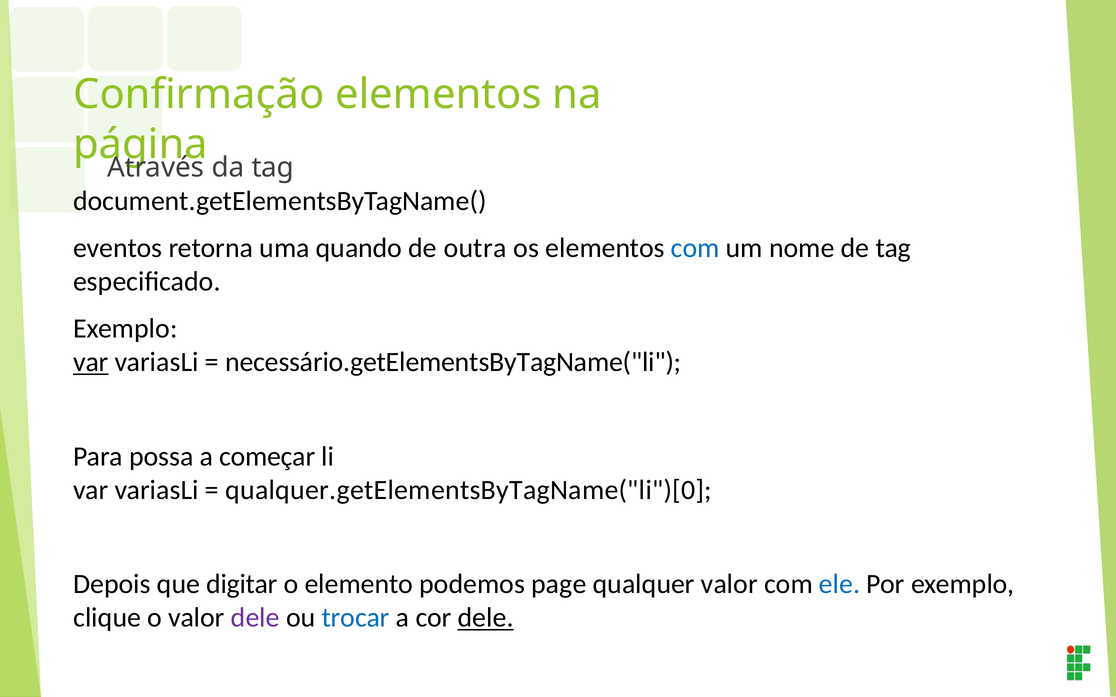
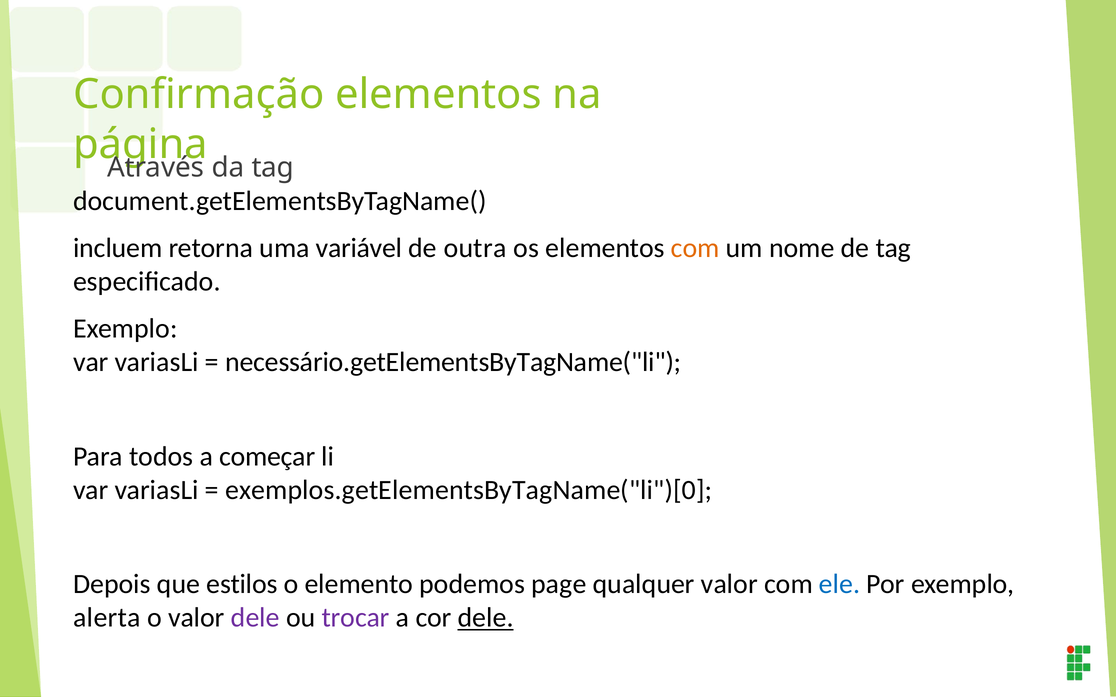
eventos: eventos -> incluem
quando: quando -> variável
com at (695, 248) colour: blue -> orange
var at (91, 362) underline: present -> none
possa: possa -> todos
qualquer.getElementsByTagName("li")[0: qualquer.getElementsByTagName("li")[0 -> exemplos.getElementsByTagName("li")[0
digitar: digitar -> estilos
clique: clique -> alerta
trocar colour: blue -> purple
